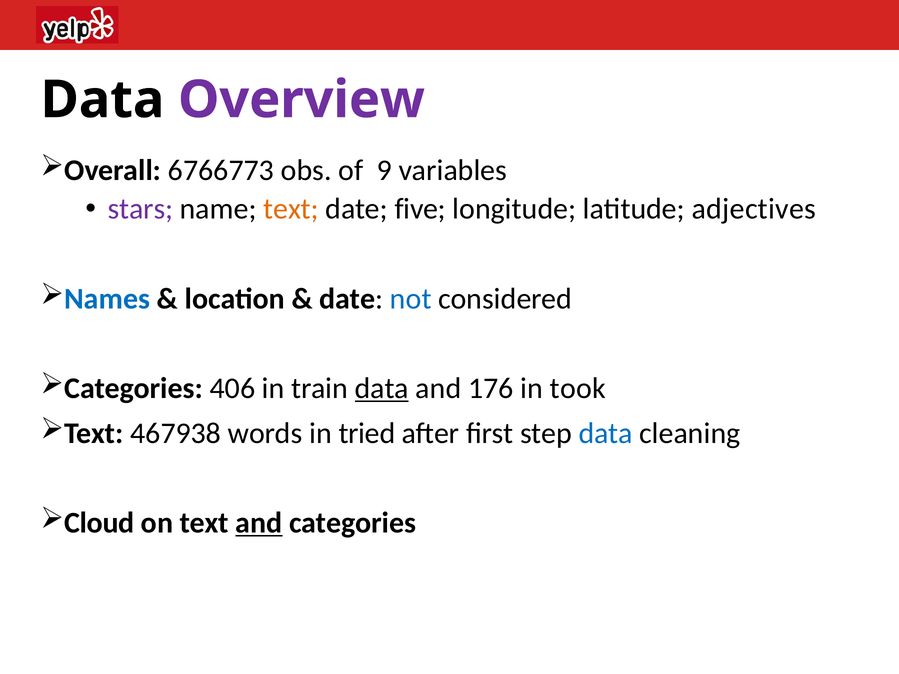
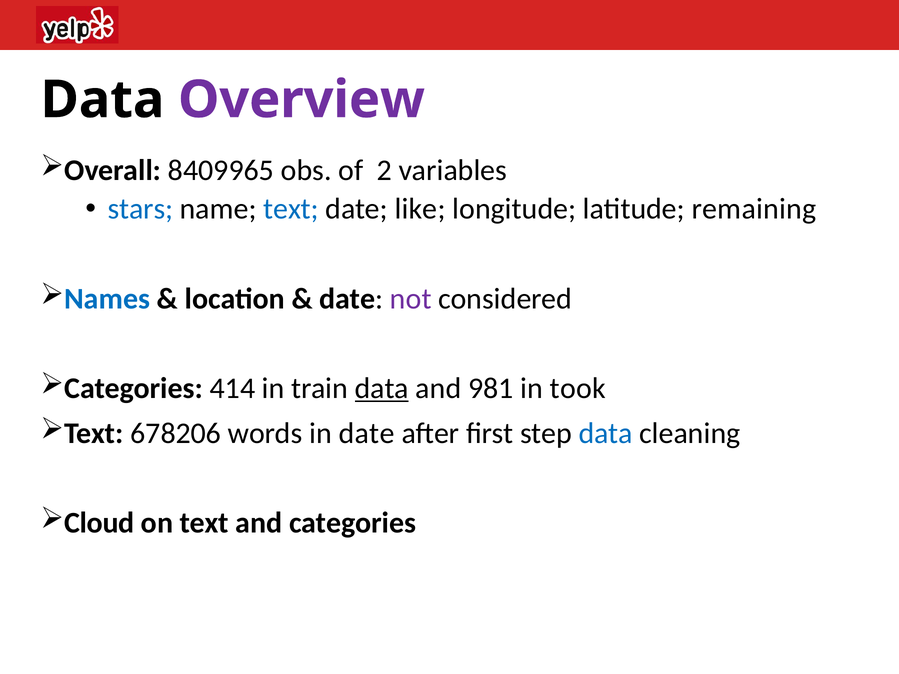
6766773: 6766773 -> 8409965
9: 9 -> 2
stars colour: purple -> blue
text at (291, 209) colour: orange -> blue
five: five -> like
adjectives: adjectives -> remaining
not colour: blue -> purple
406: 406 -> 414
176: 176 -> 981
467938: 467938 -> 678206
in tried: tried -> date
and at (259, 523) underline: present -> none
